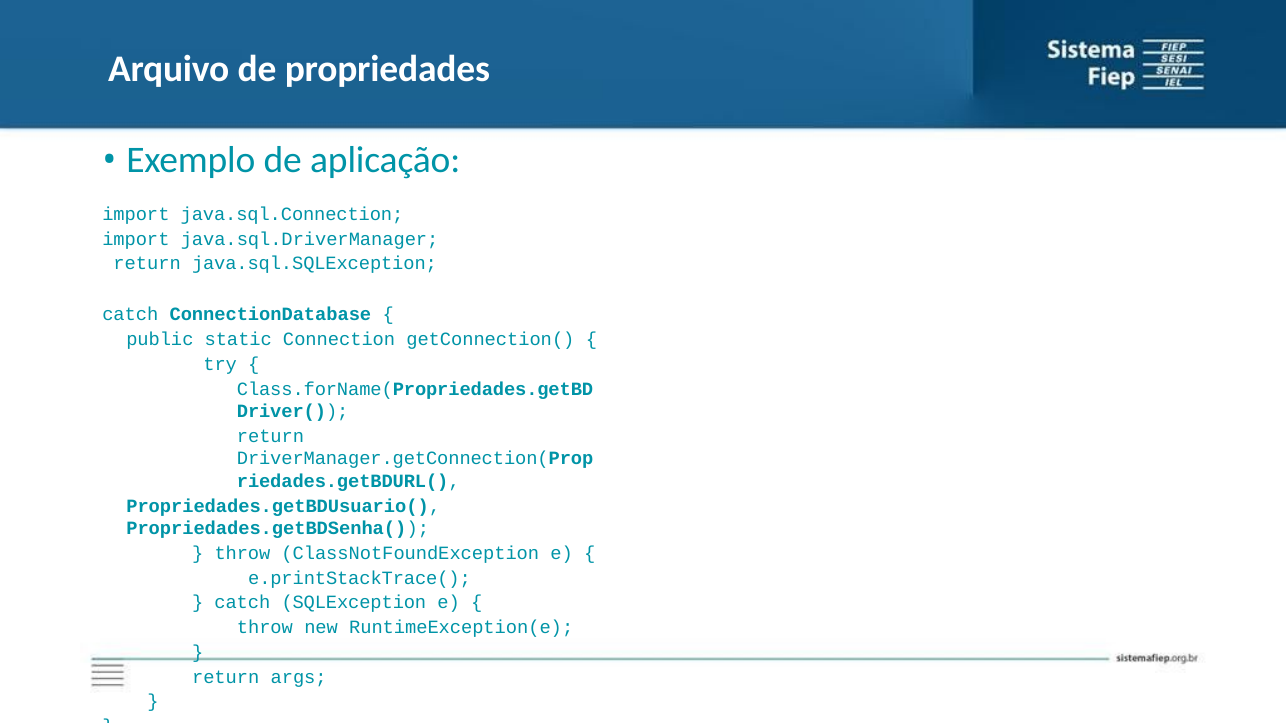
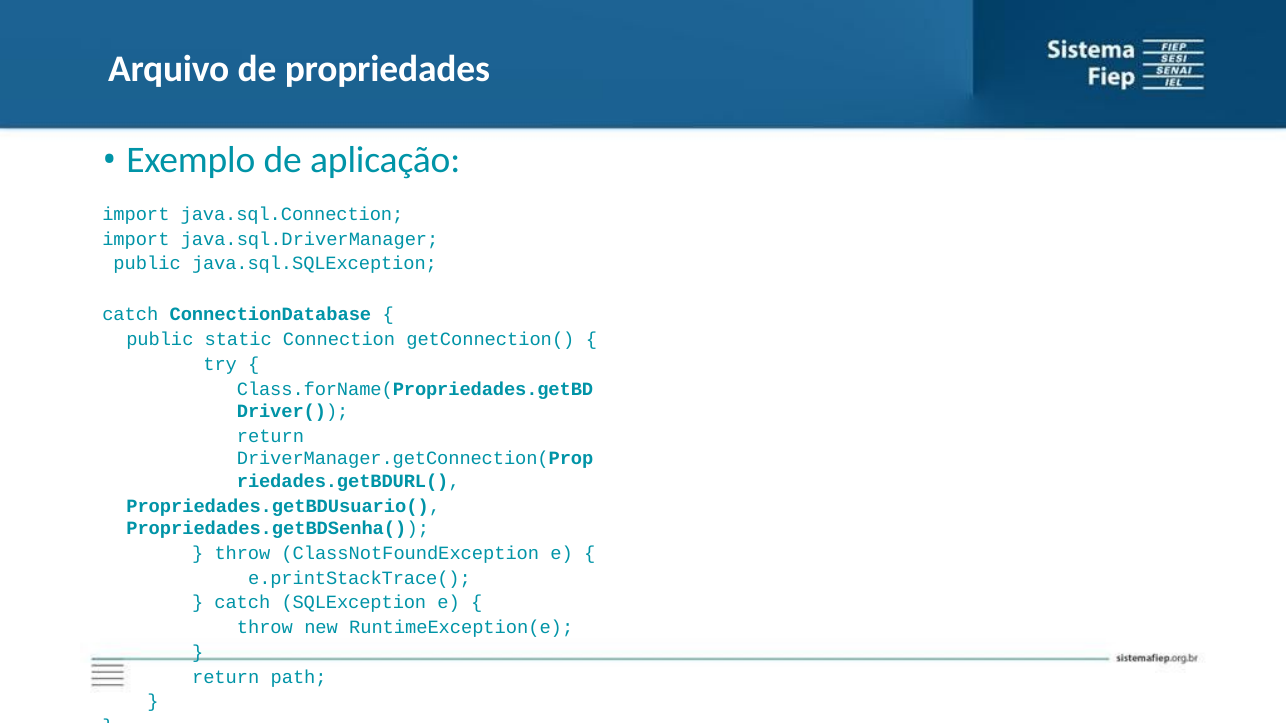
return at (147, 264): return -> public
args: args -> path
